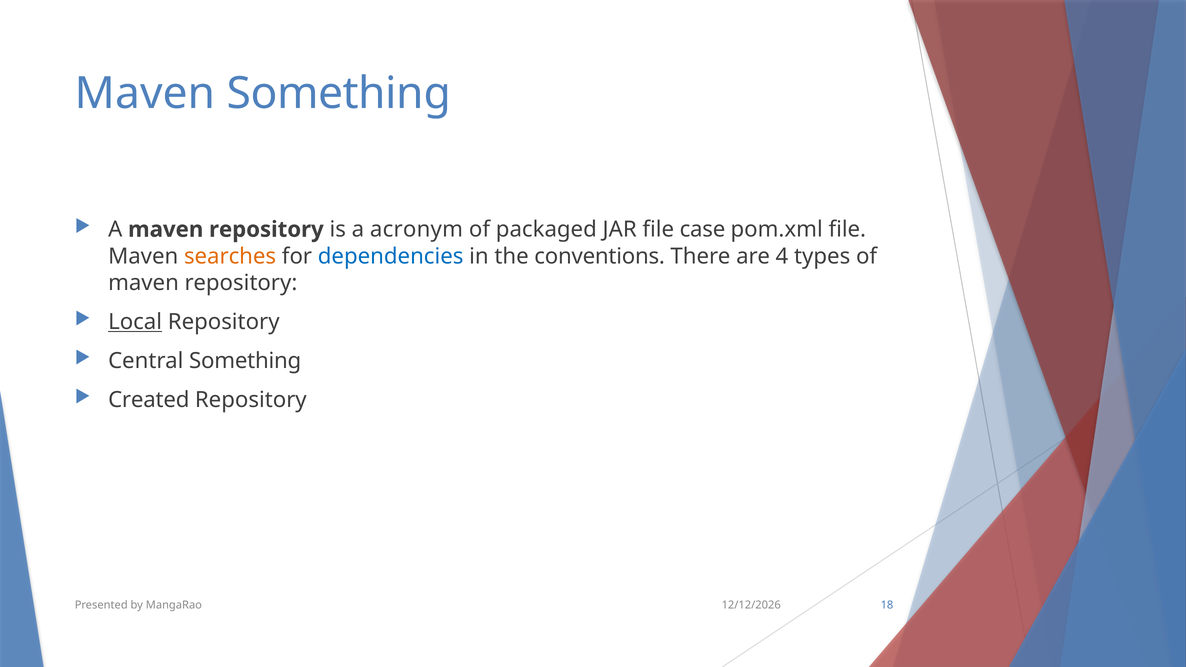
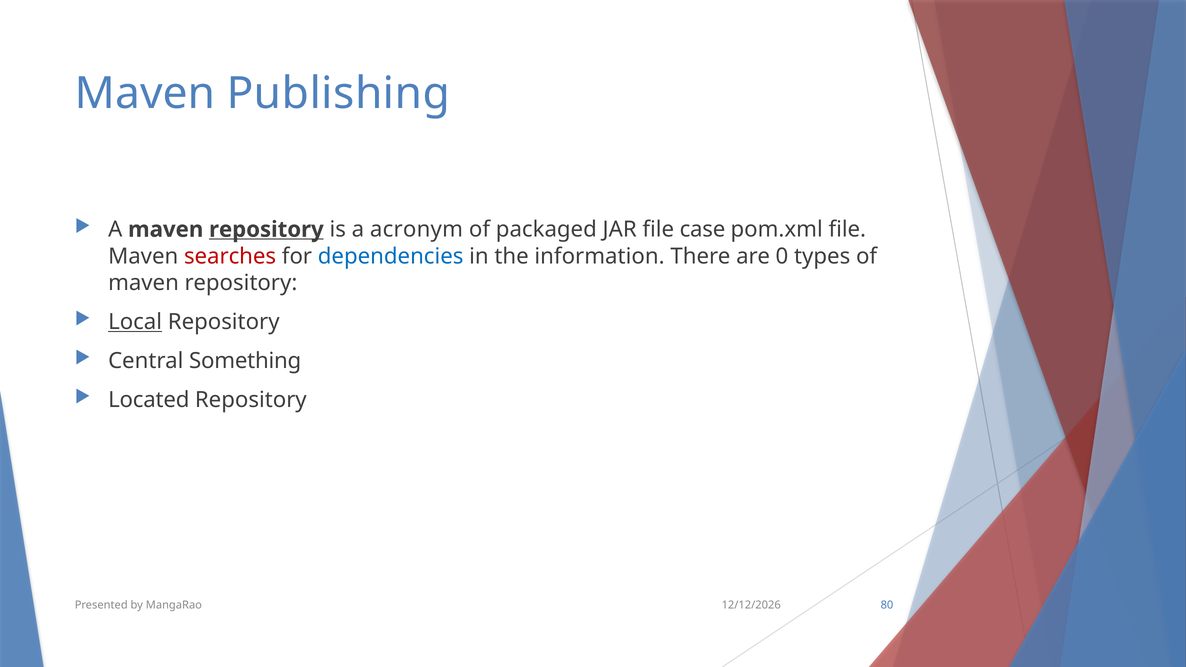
Maven Something: Something -> Publishing
repository at (266, 230) underline: none -> present
searches colour: orange -> red
conventions: conventions -> information
4: 4 -> 0
Created: Created -> Located
18: 18 -> 80
